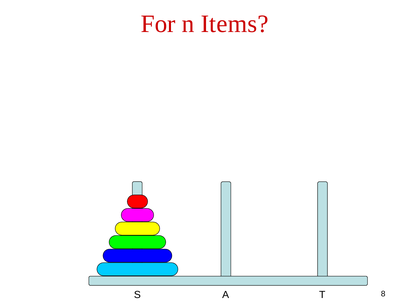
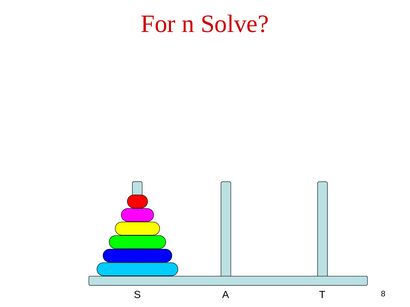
Items: Items -> Solve
